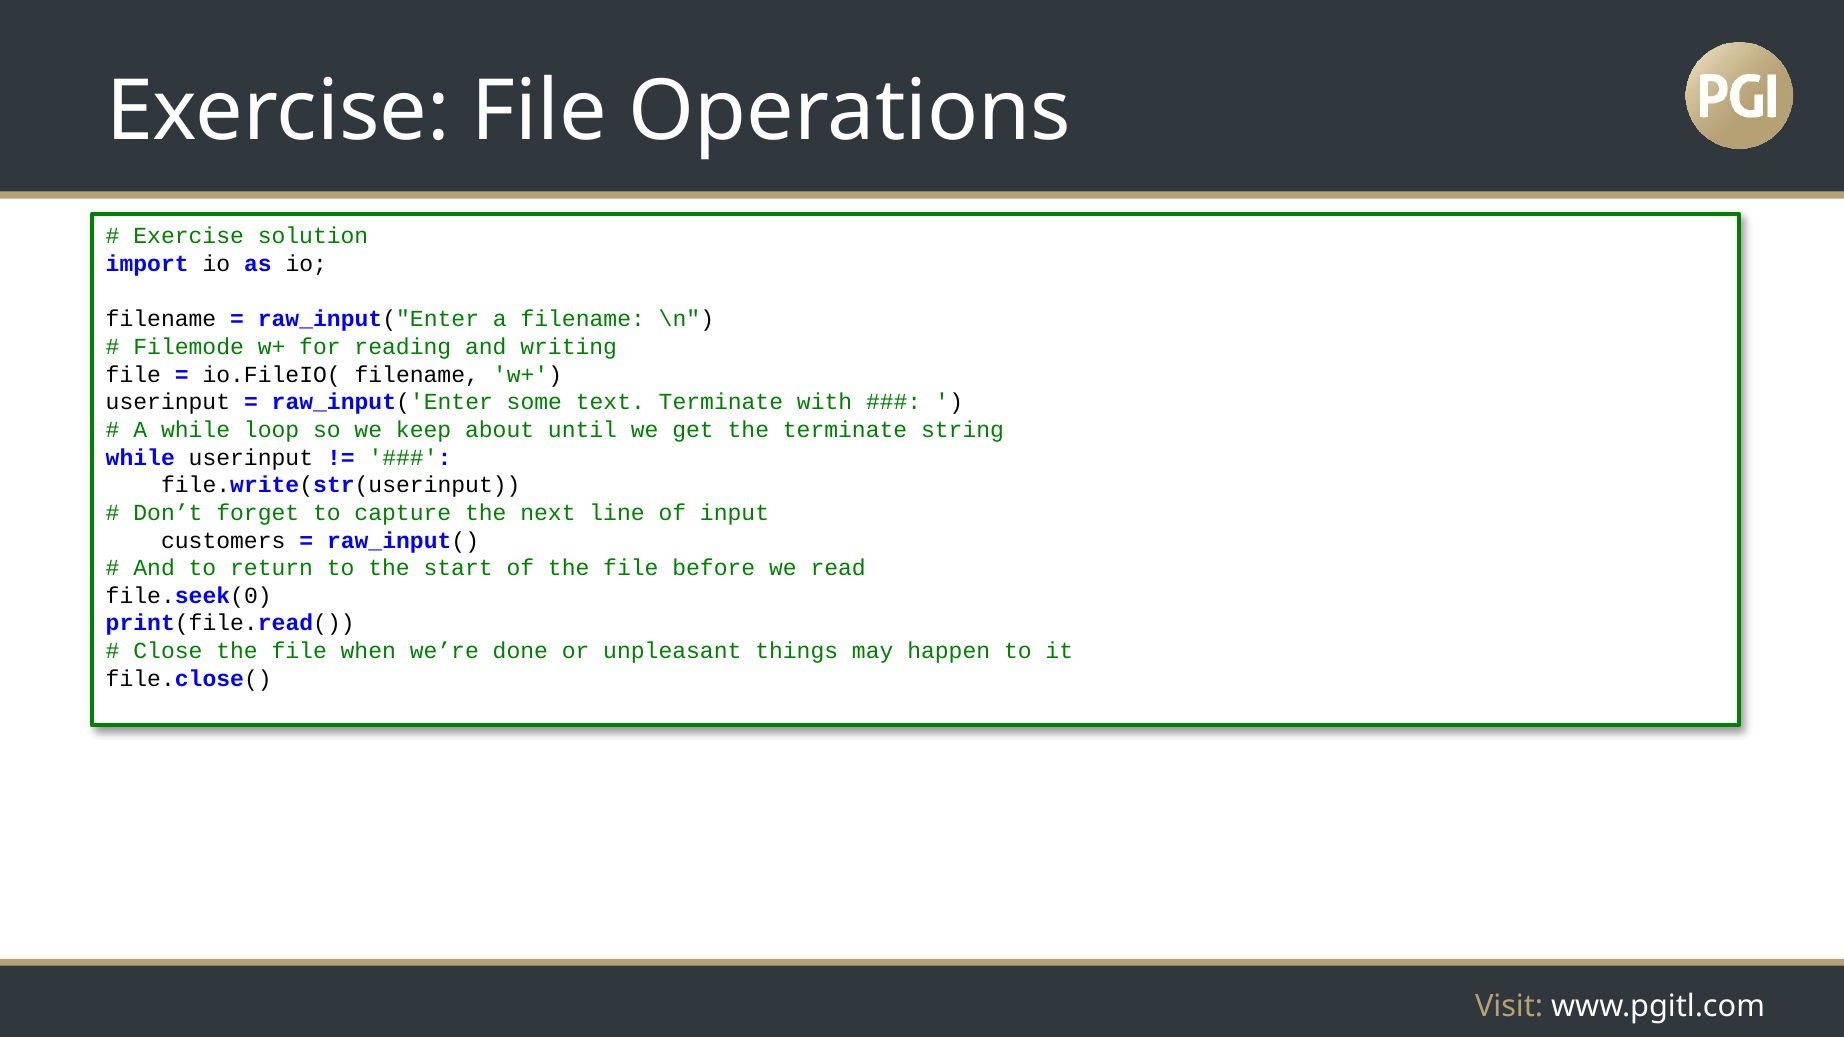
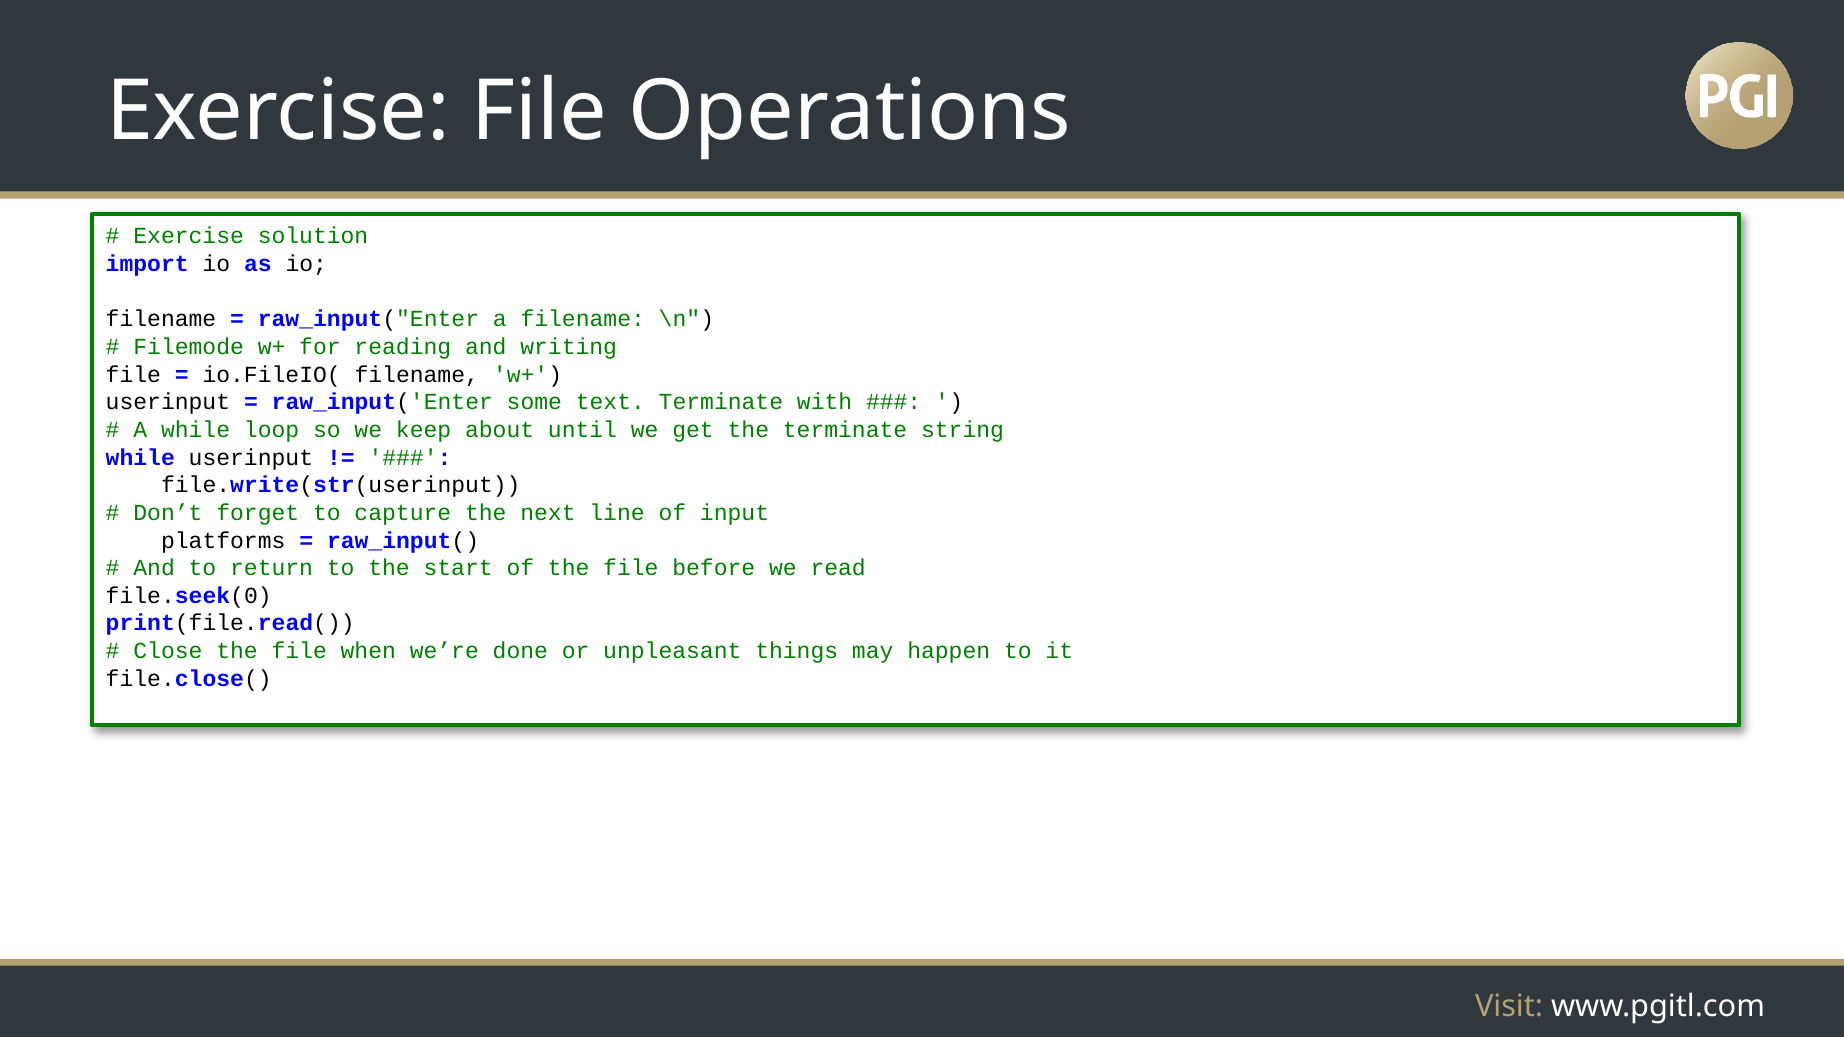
customers: customers -> platforms
